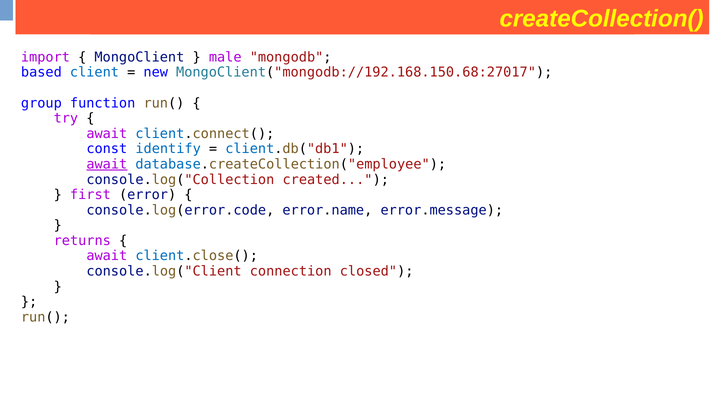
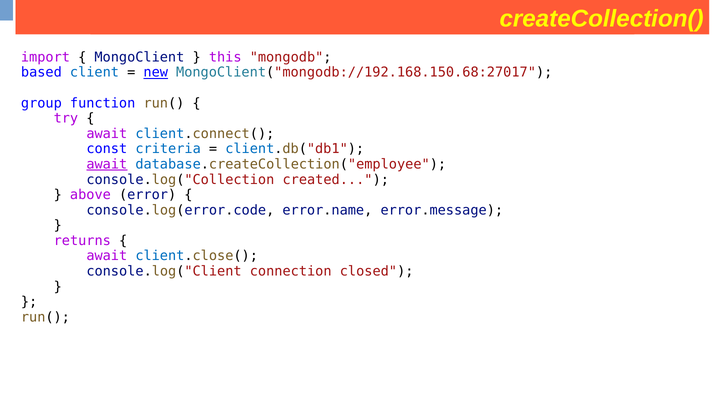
male: male -> this
new underline: none -> present
identify: identify -> criteria
first: first -> above
